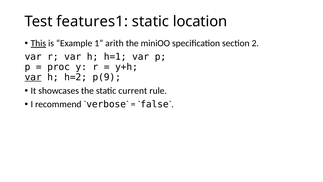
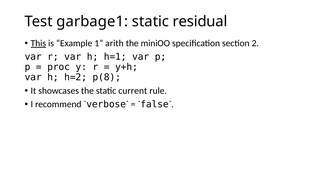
features1: features1 -> garbage1
location: location -> residual
var at (33, 77) underline: present -> none
p(9: p(9 -> p(8
